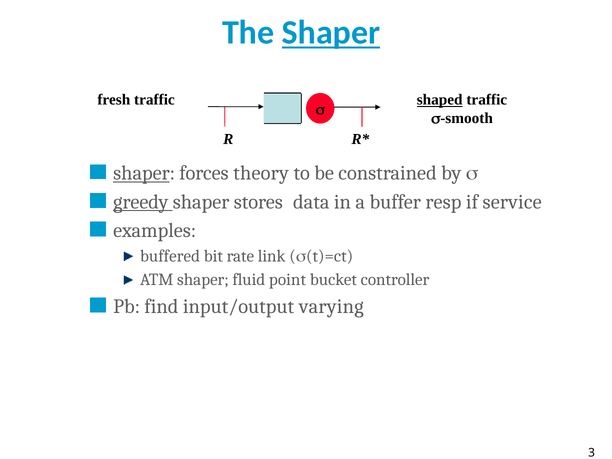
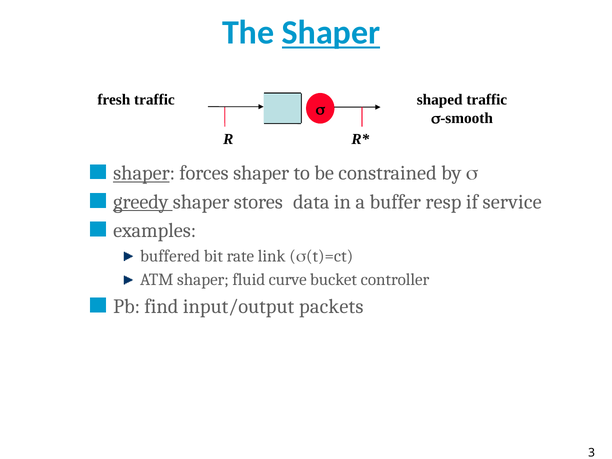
shaped underline: present -> none
forces theory: theory -> shaper
point: point -> curve
varying: varying -> packets
